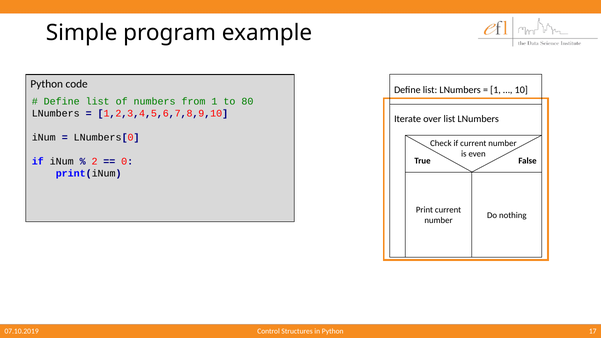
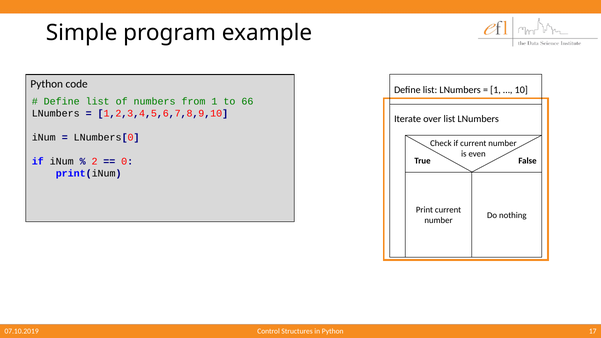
80: 80 -> 66
